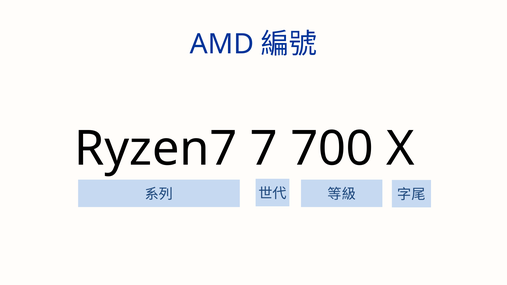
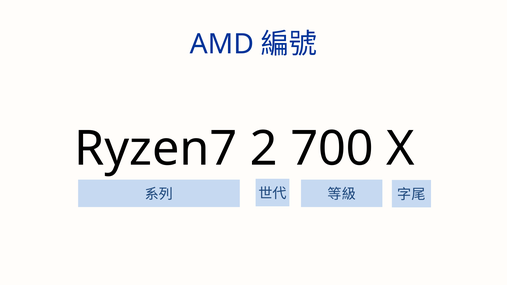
7: 7 -> 2
